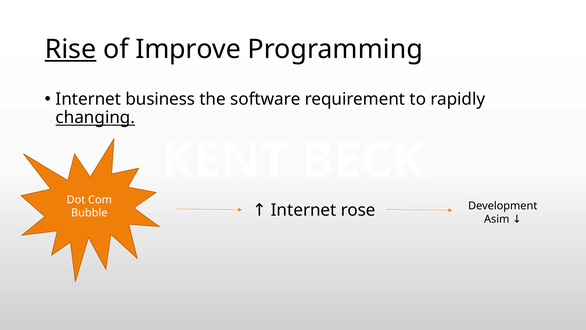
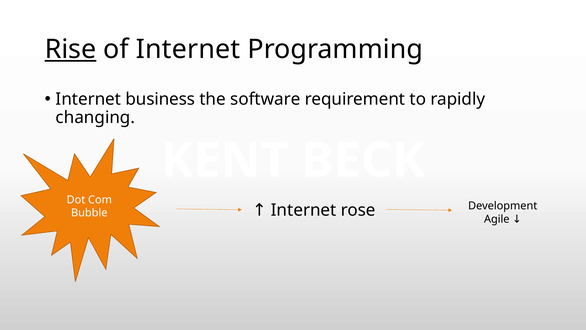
of Improve: Improve -> Internet
changing underline: present -> none
Asim: Asim -> Agile
